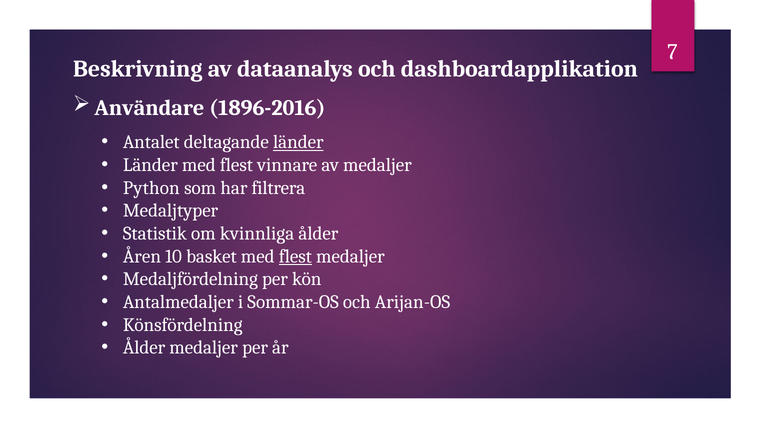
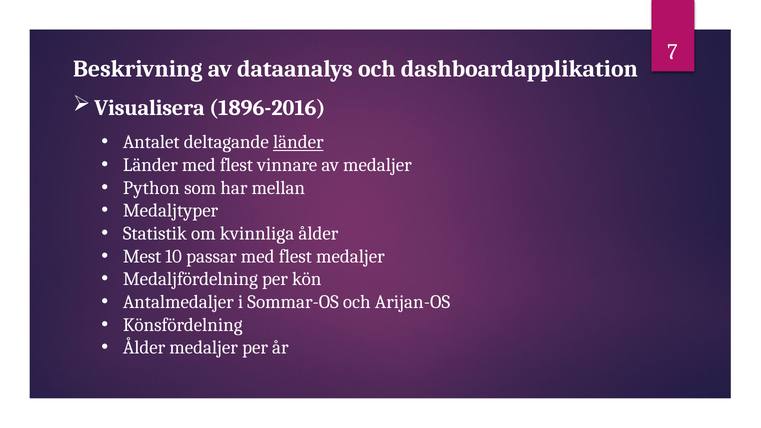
Användare: Användare -> Visualisera
filtrera: filtrera -> mellan
Åren: Åren -> Mest
basket: basket -> passar
flest at (295, 256) underline: present -> none
